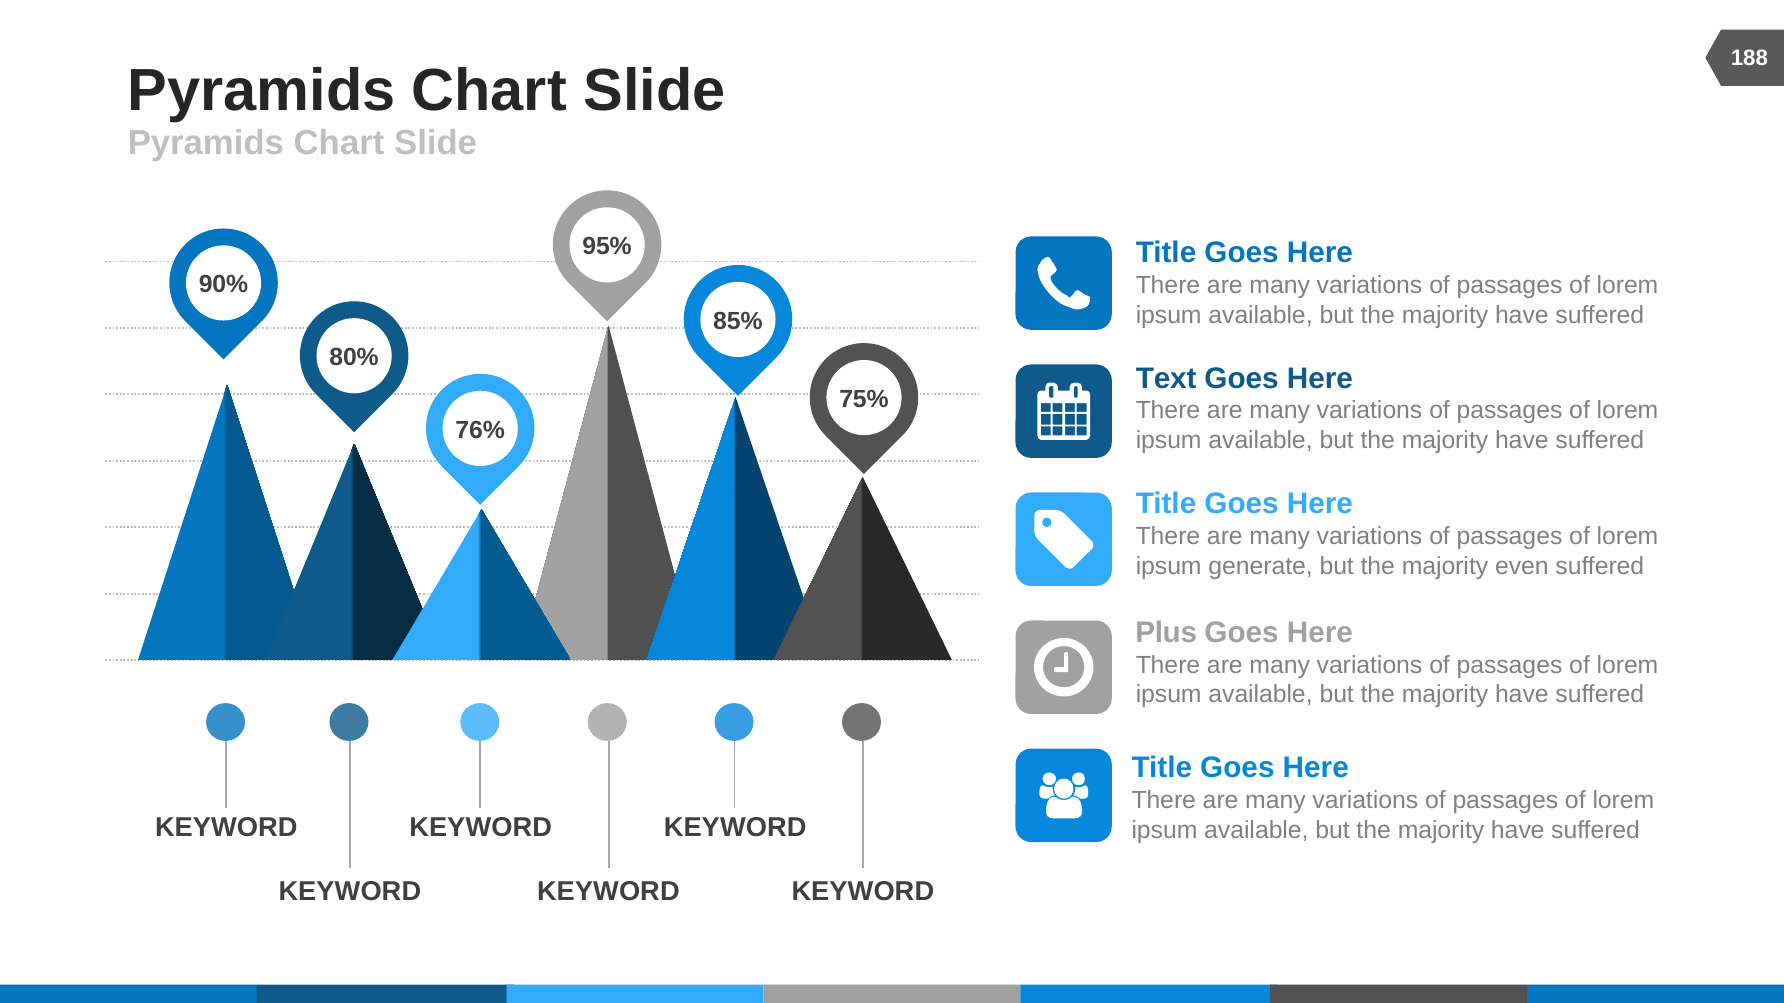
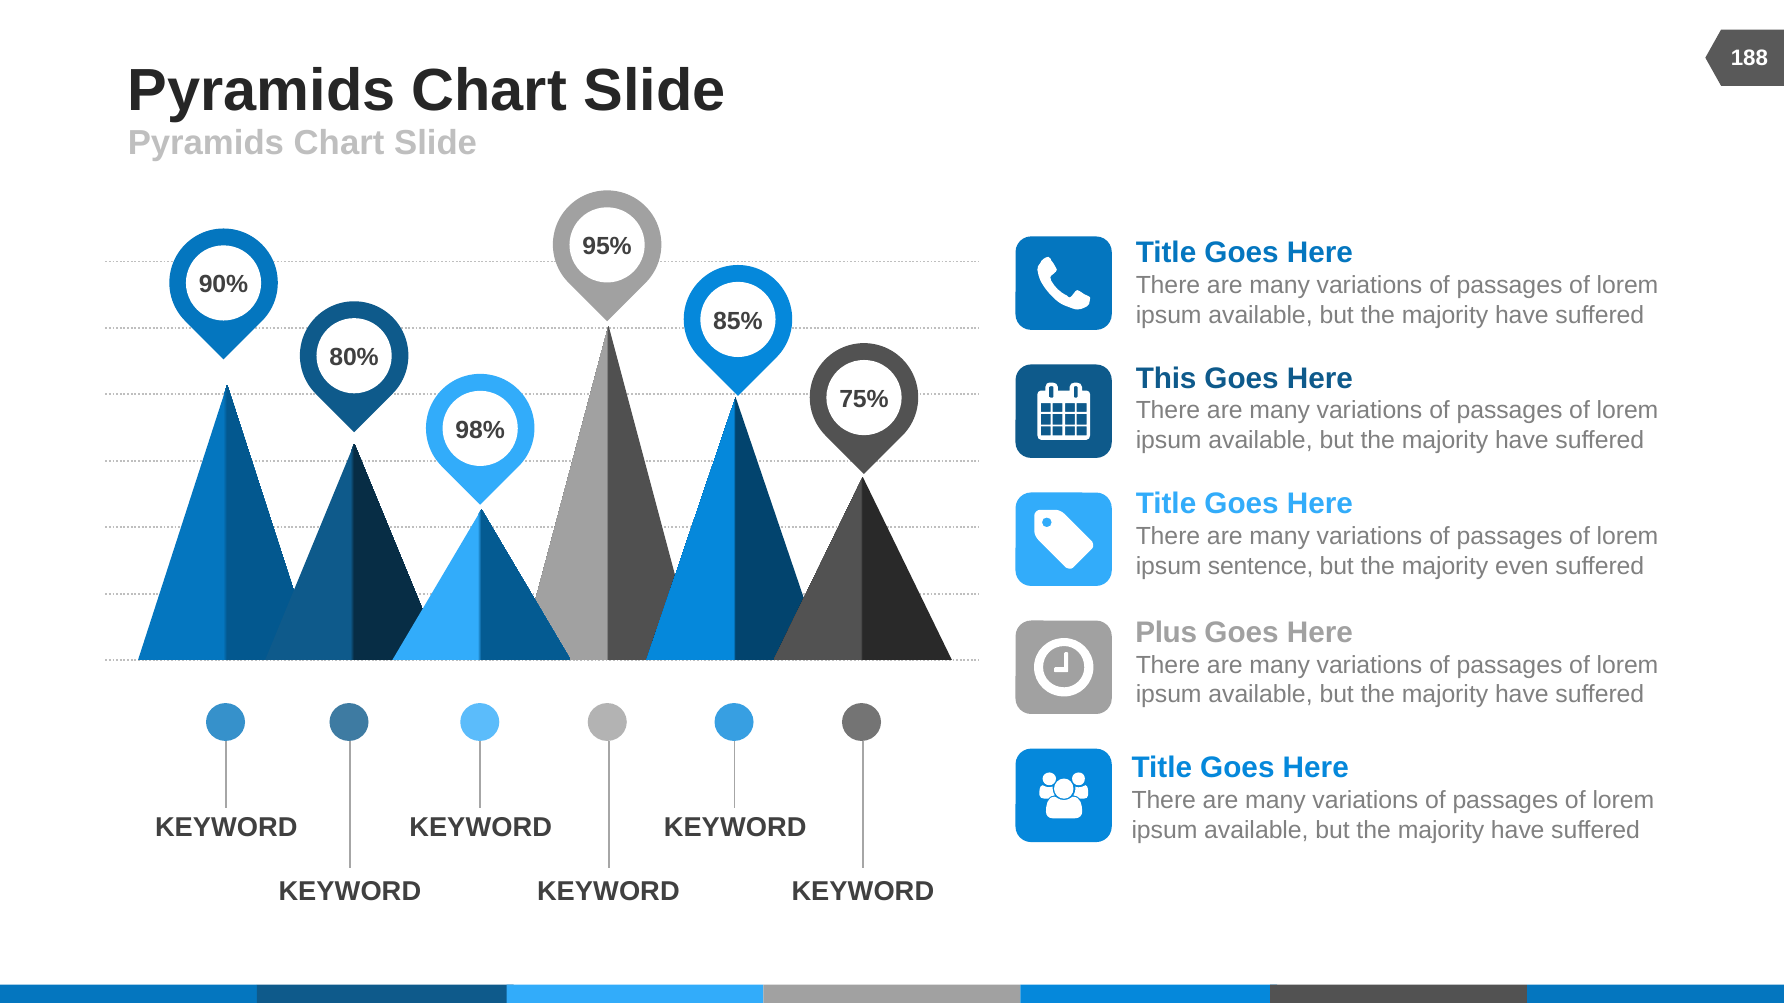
Text: Text -> This
76%: 76% -> 98%
generate: generate -> sentence
